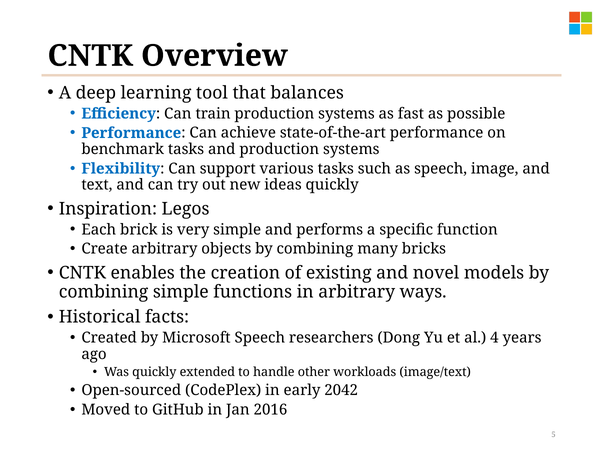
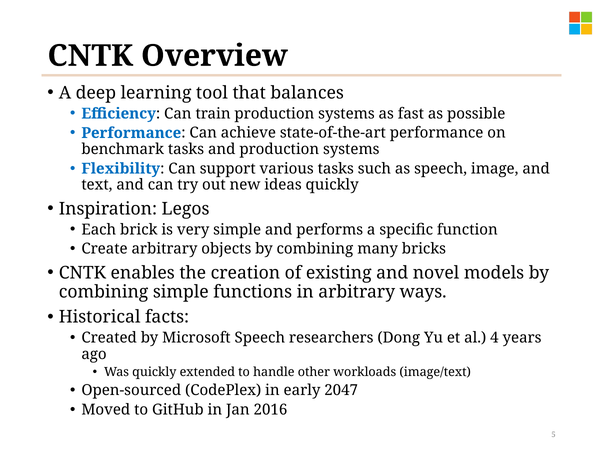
2042: 2042 -> 2047
